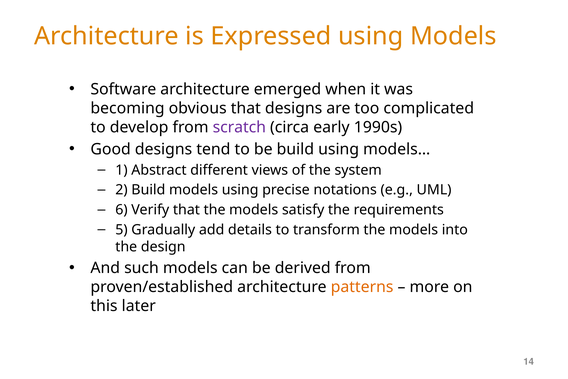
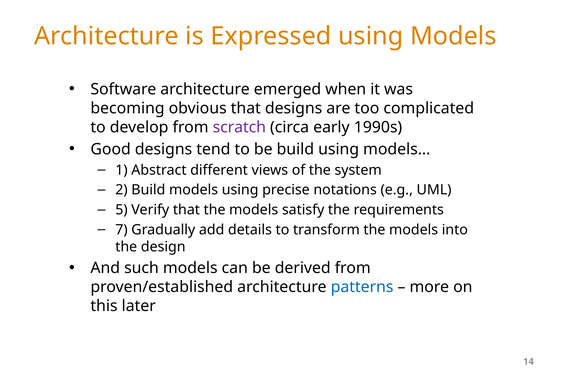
6: 6 -> 5
5: 5 -> 7
patterns colour: orange -> blue
